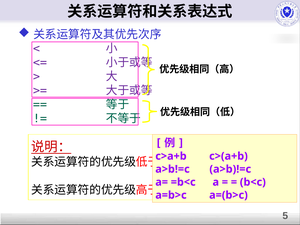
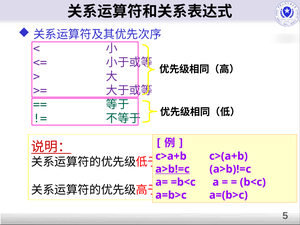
a>b!=c underline: none -> present
